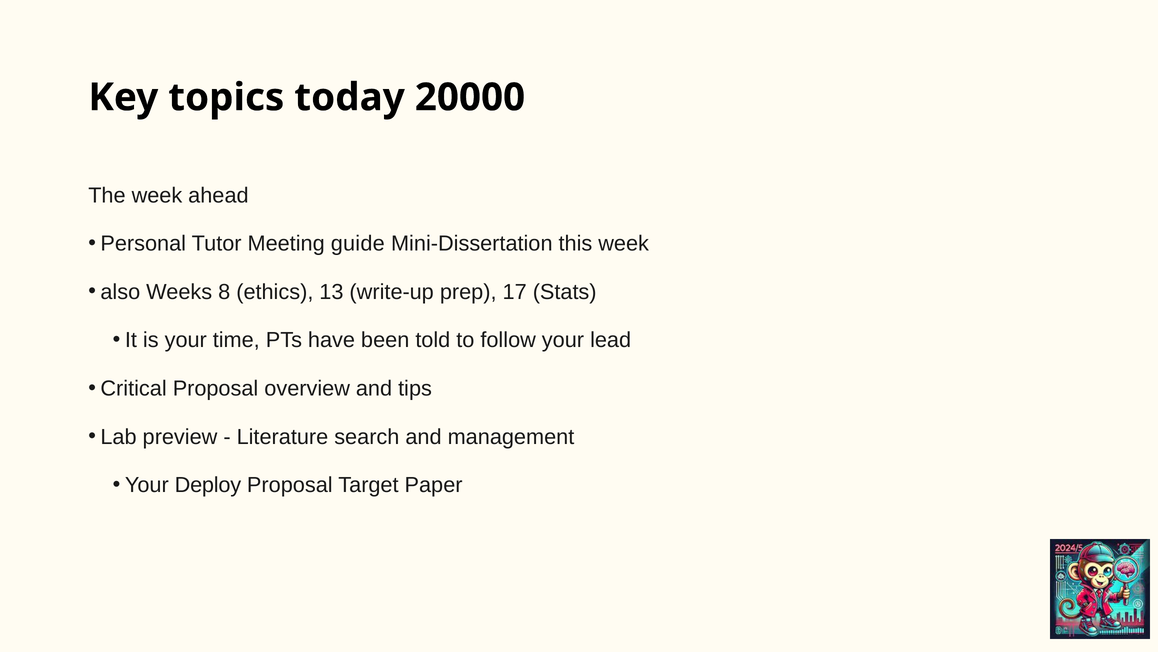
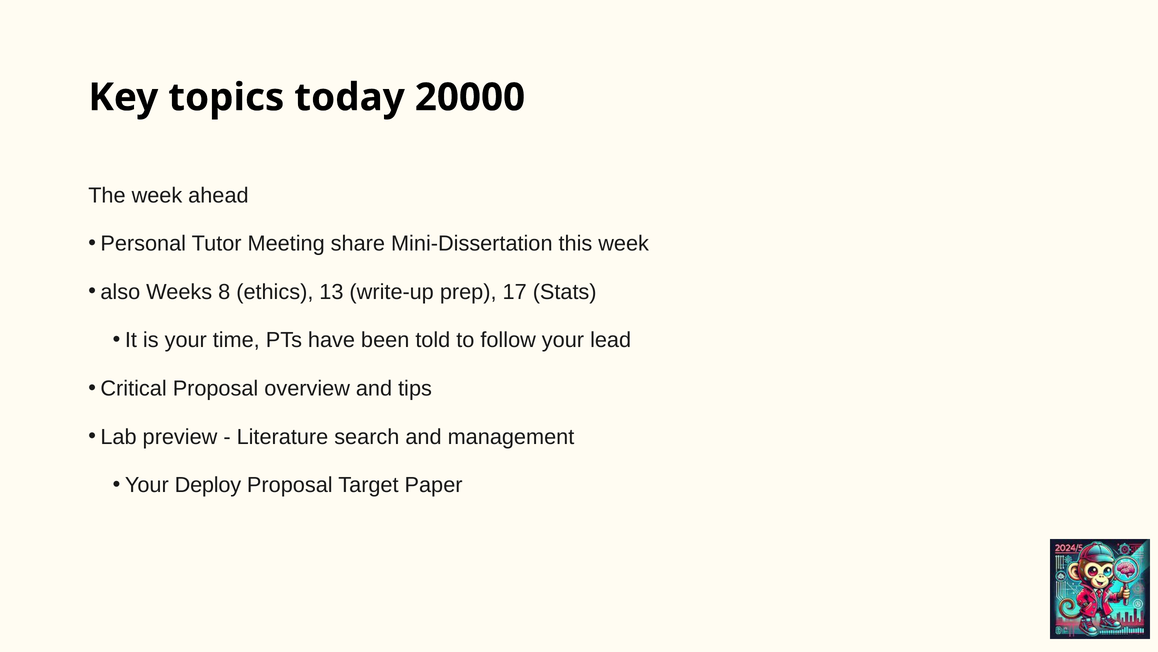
guide: guide -> share
